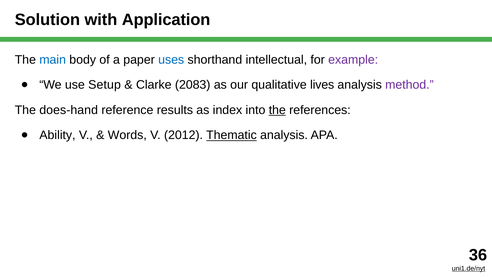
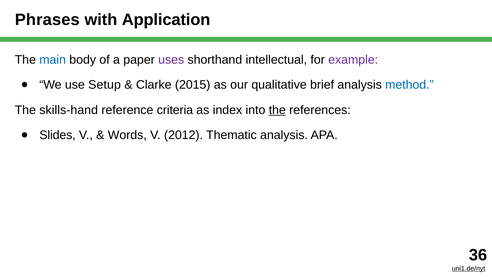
Solution: Solution -> Phrases
uses colour: blue -> purple
2083: 2083 -> 2015
lives: lives -> brief
method colour: purple -> blue
does-hand: does-hand -> skills-hand
results: results -> criteria
Ability: Ability -> Slides
Thematic underline: present -> none
